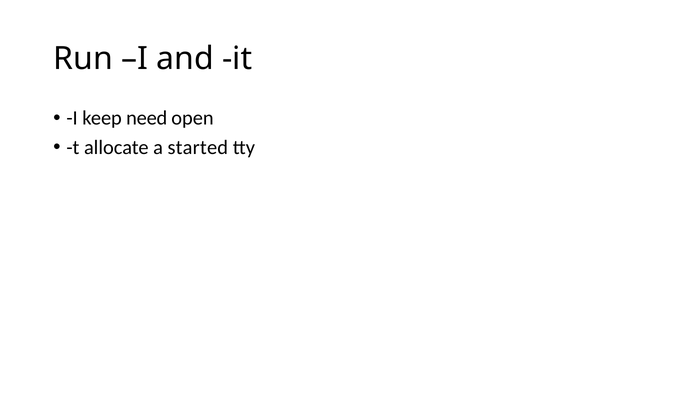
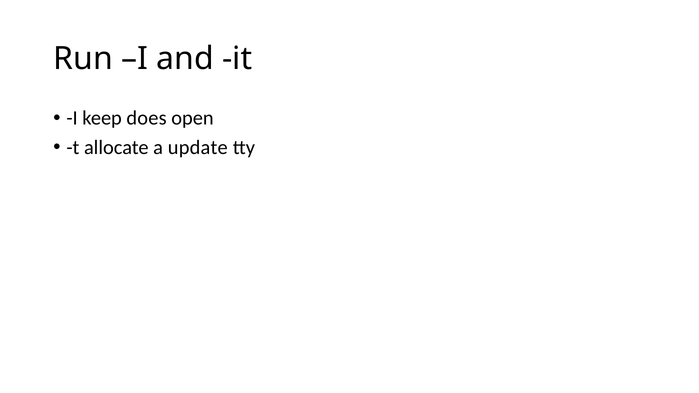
need: need -> does
started: started -> update
